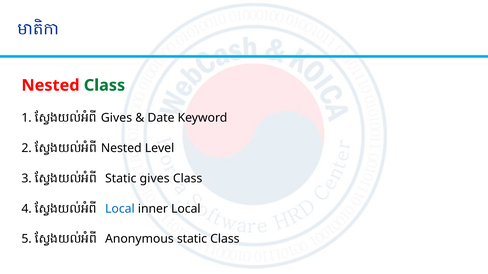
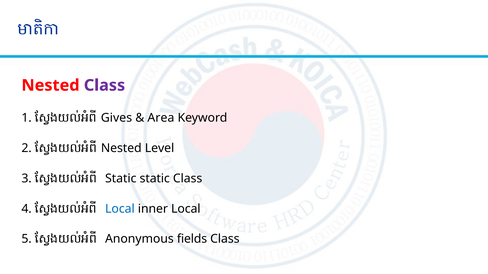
Class at (104, 85) colour: green -> purple
Date: Date -> Area
Static gives: gives -> static
Anonymous static: static -> fields
